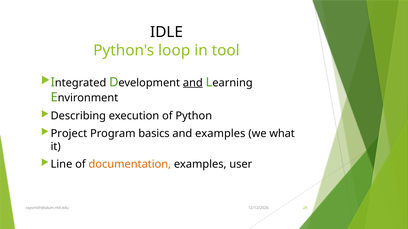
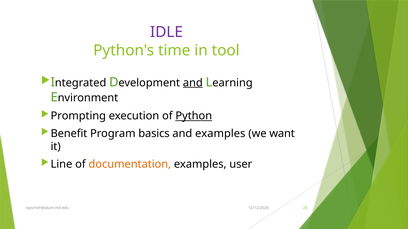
IDLE colour: black -> purple
loop: loop -> time
Describing: Describing -> Prompting
Python underline: none -> present
Project: Project -> Benefit
what: what -> want
